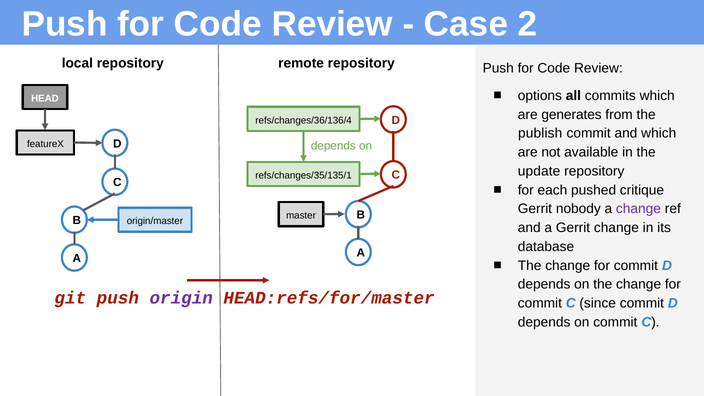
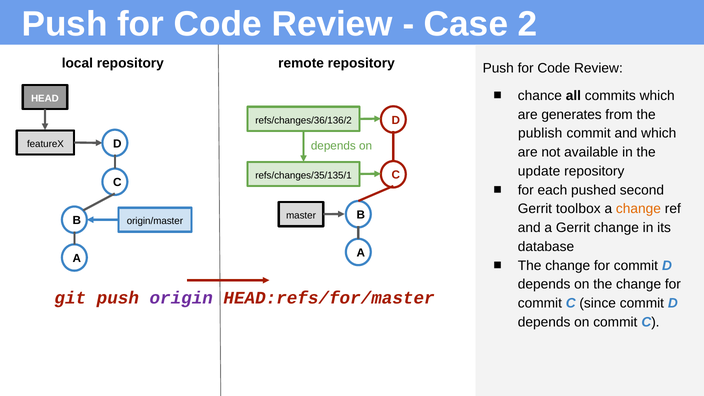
options: options -> chance
refs/changes/36/136/4: refs/changes/36/136/4 -> refs/changes/36/136/2
critique: critique -> second
nobody: nobody -> toolbox
change at (638, 209) colour: purple -> orange
